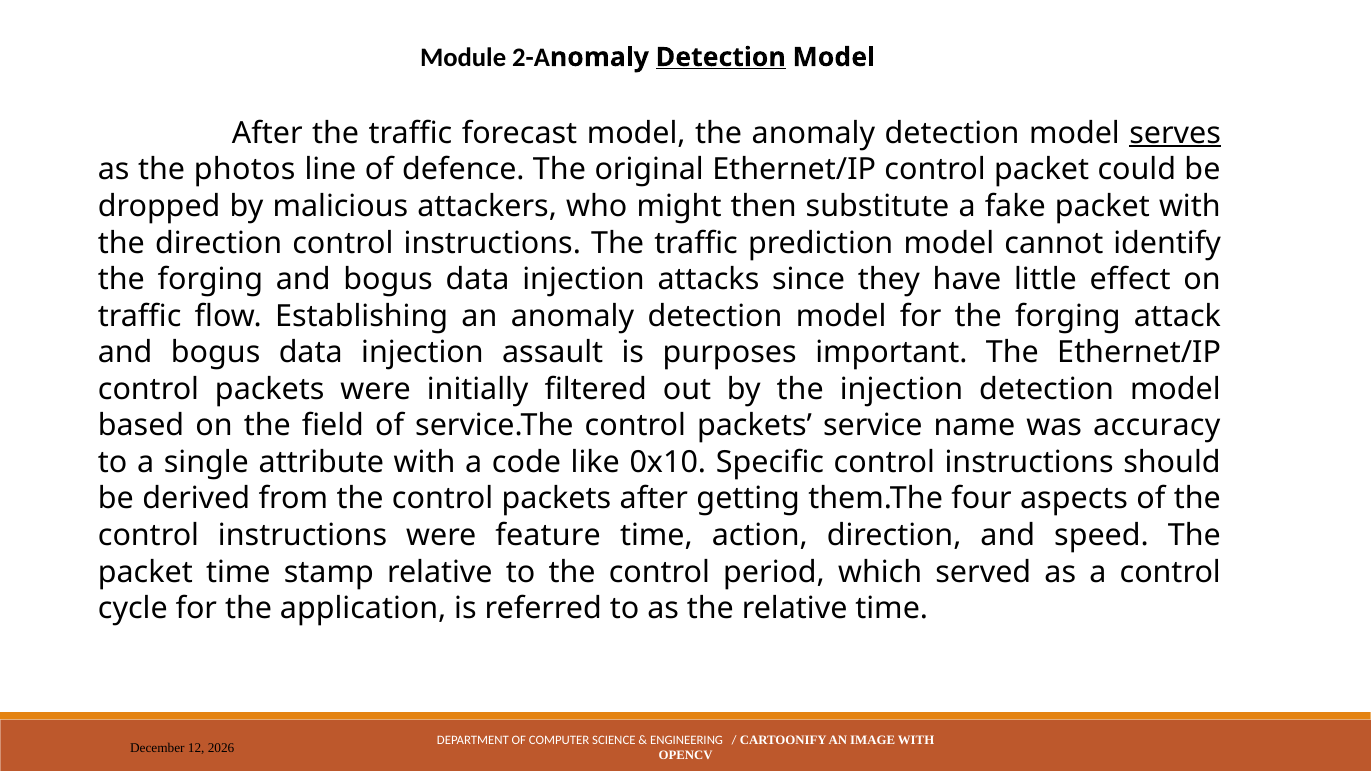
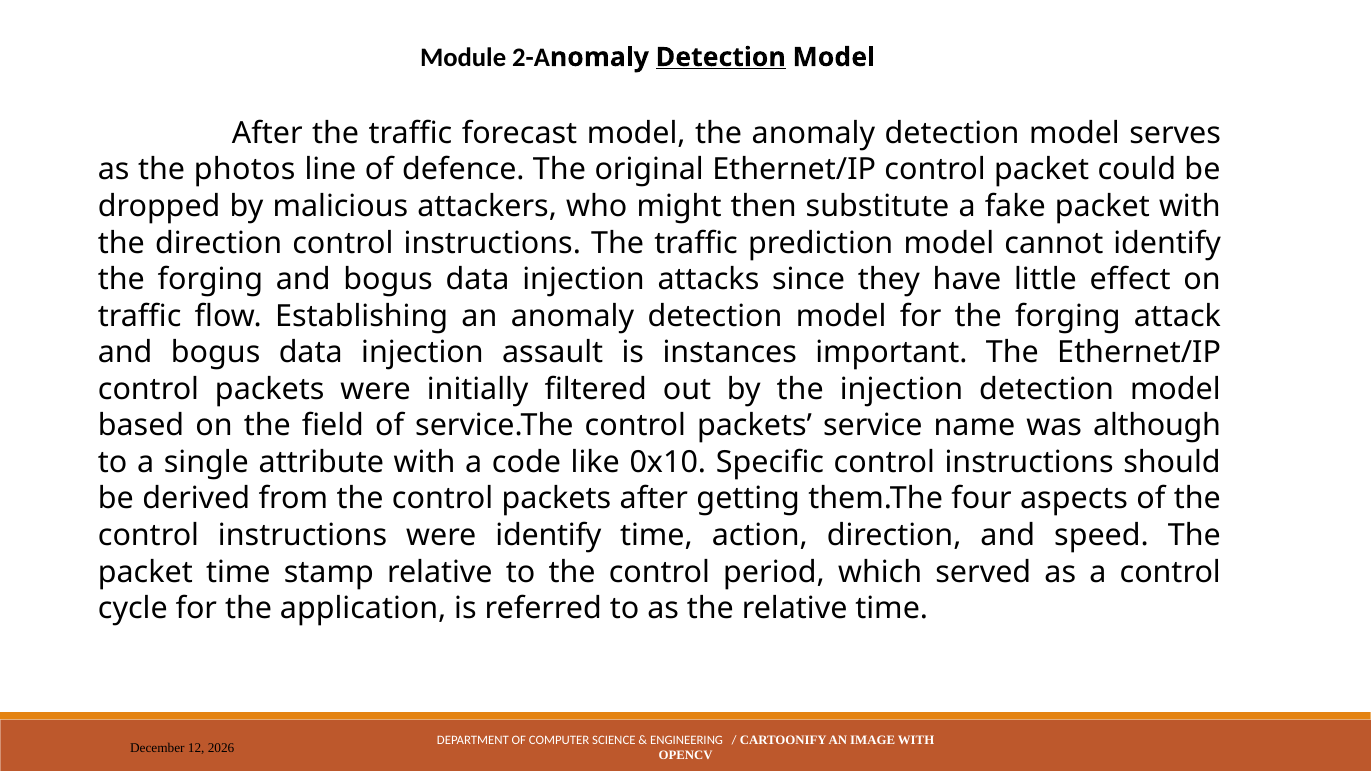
serves underline: present -> none
purposes: purposes -> instances
accuracy: accuracy -> although
were feature: feature -> identify
